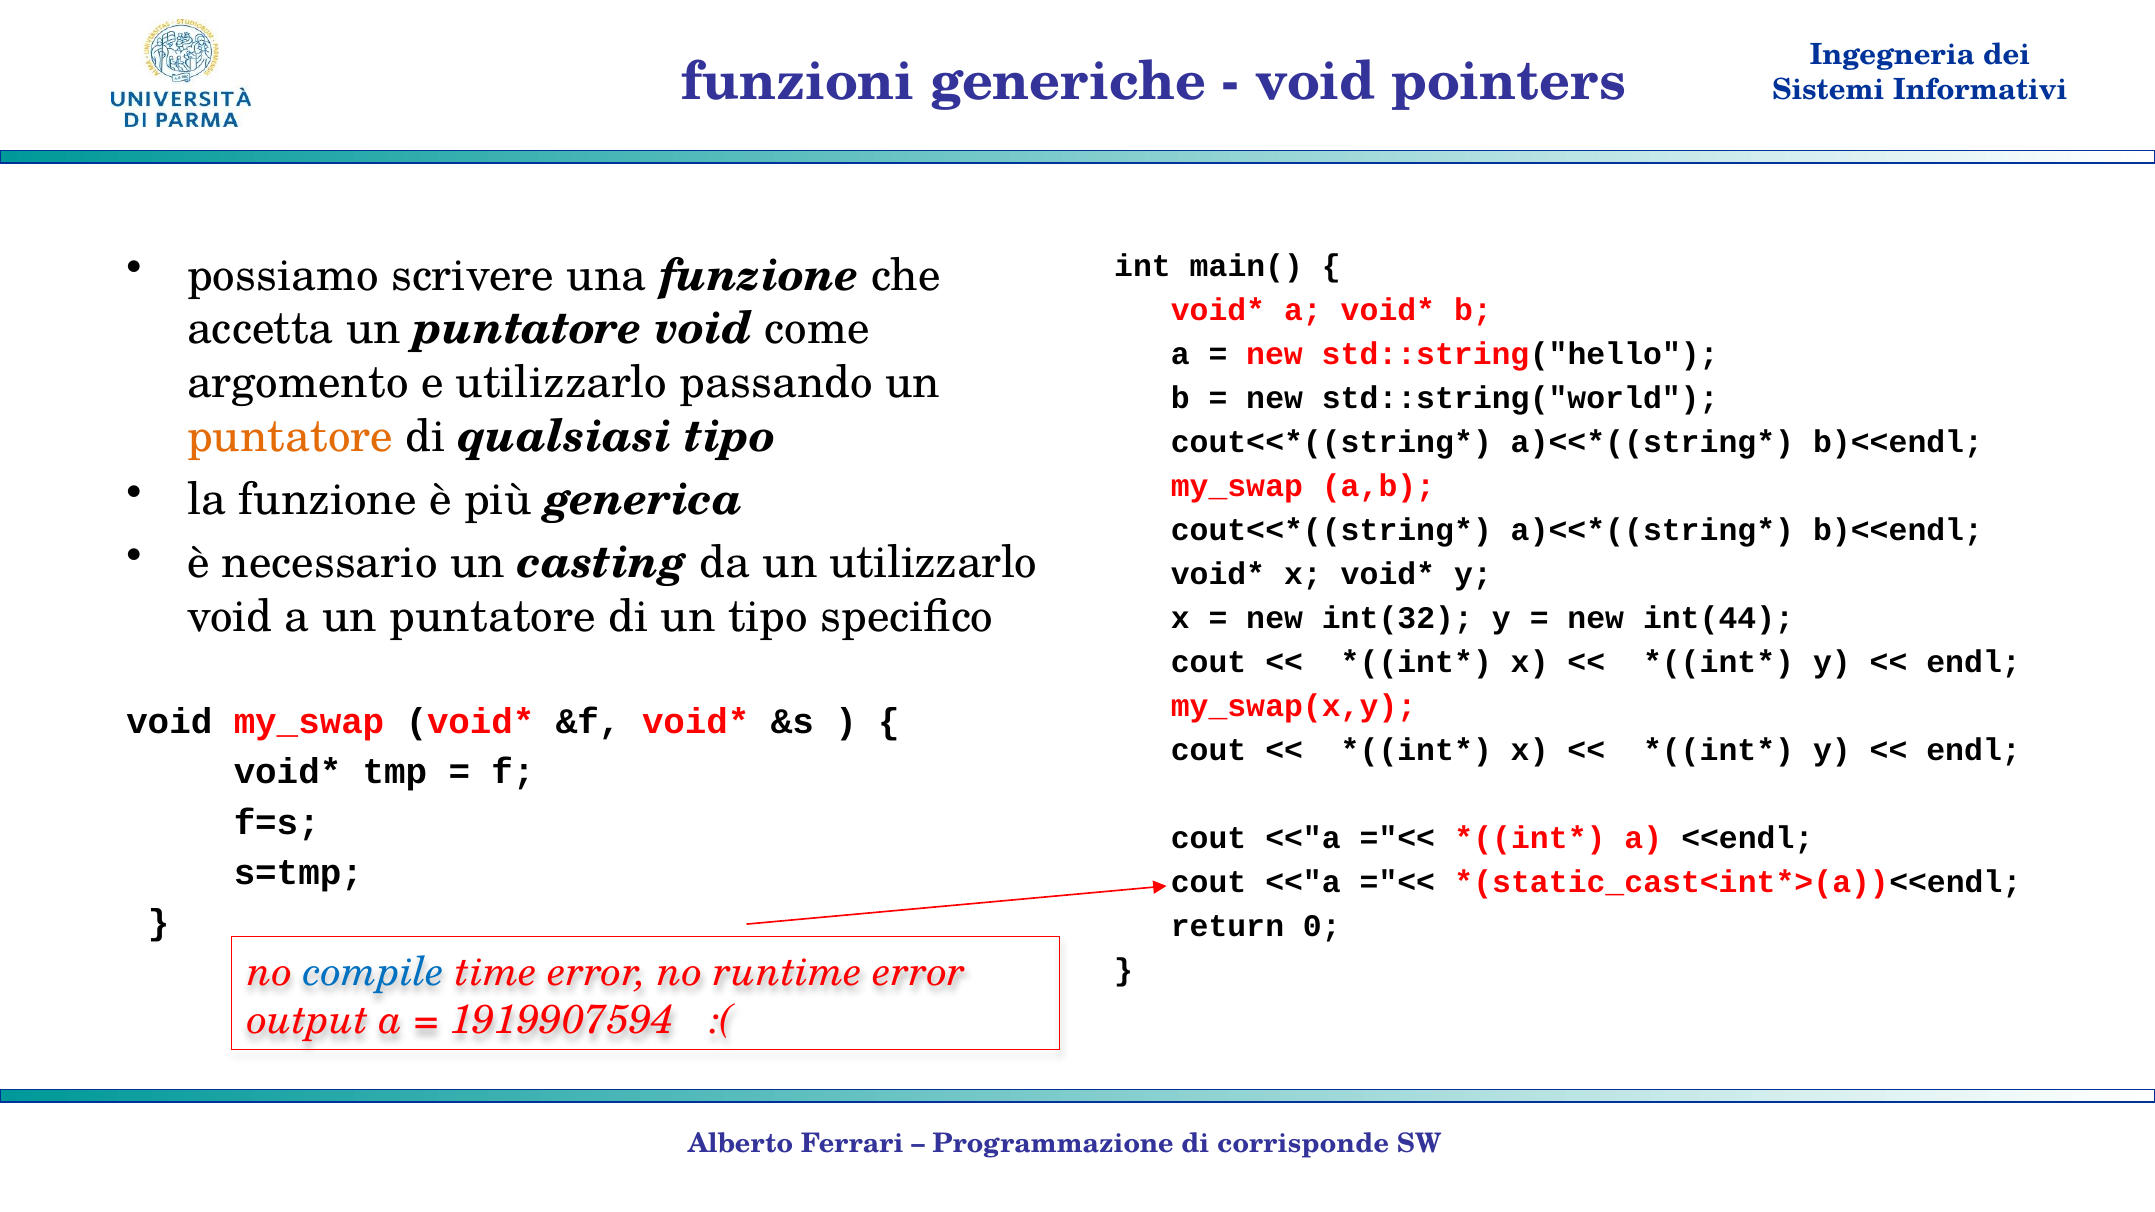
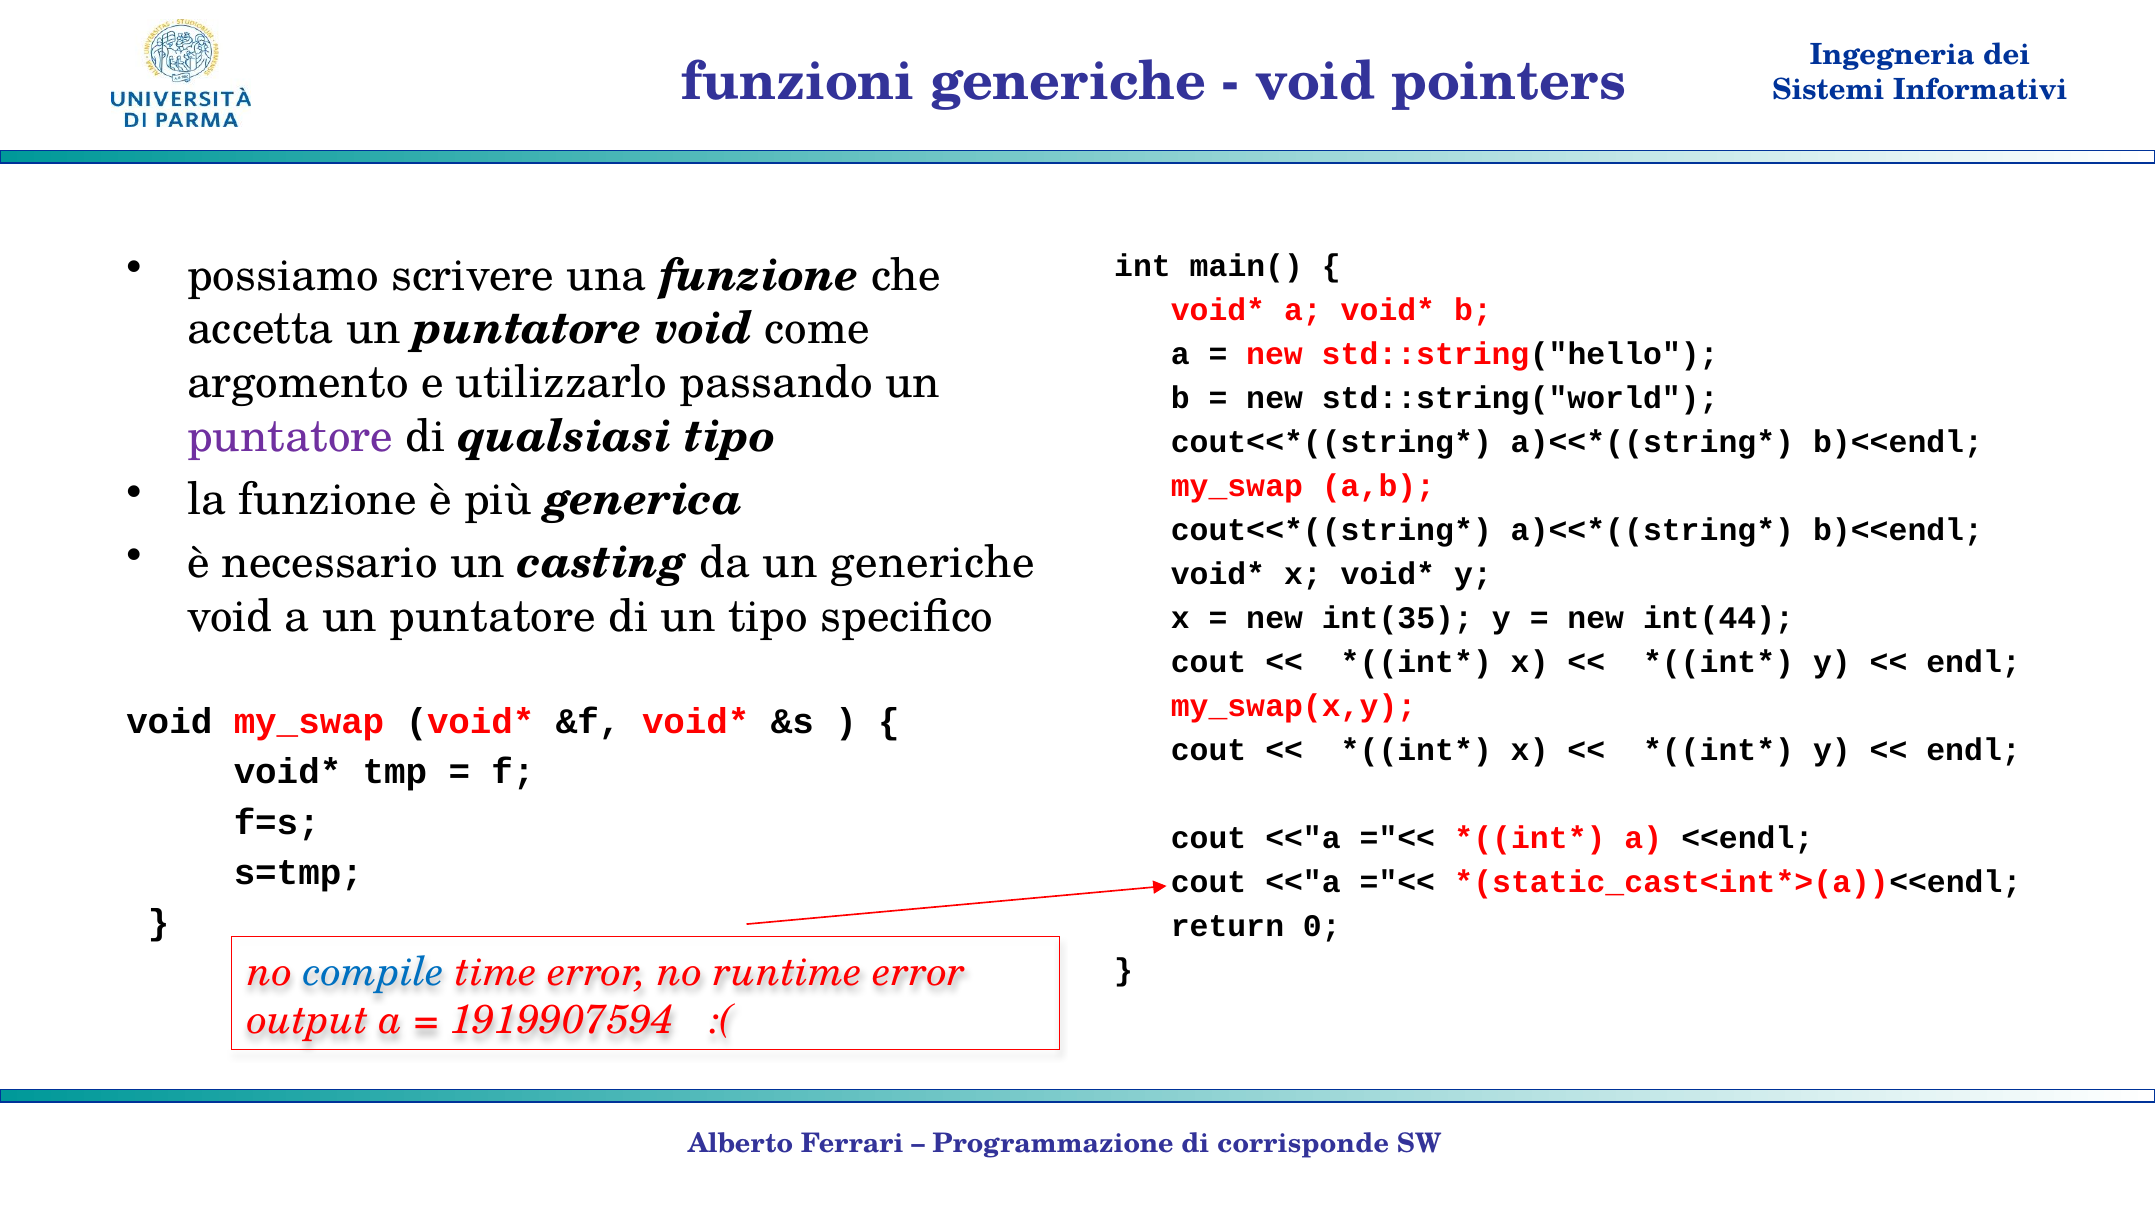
puntatore at (290, 437) colour: orange -> purple
un utilizzarlo: utilizzarlo -> generiche
int(32: int(32 -> int(35
